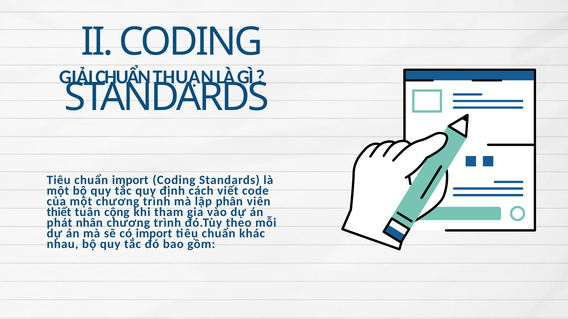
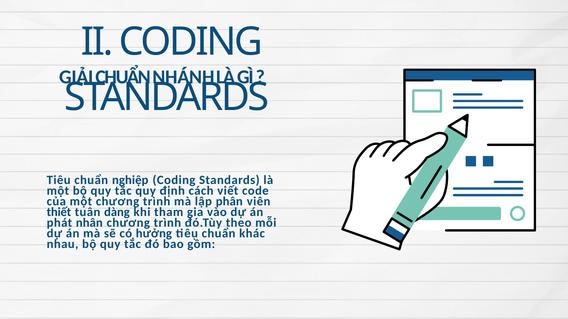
THUẬN: THUẬN -> NHÁNH
chuẩn import: import -> nghiệp
cộng: cộng -> dàng
có import: import -> hưởng
